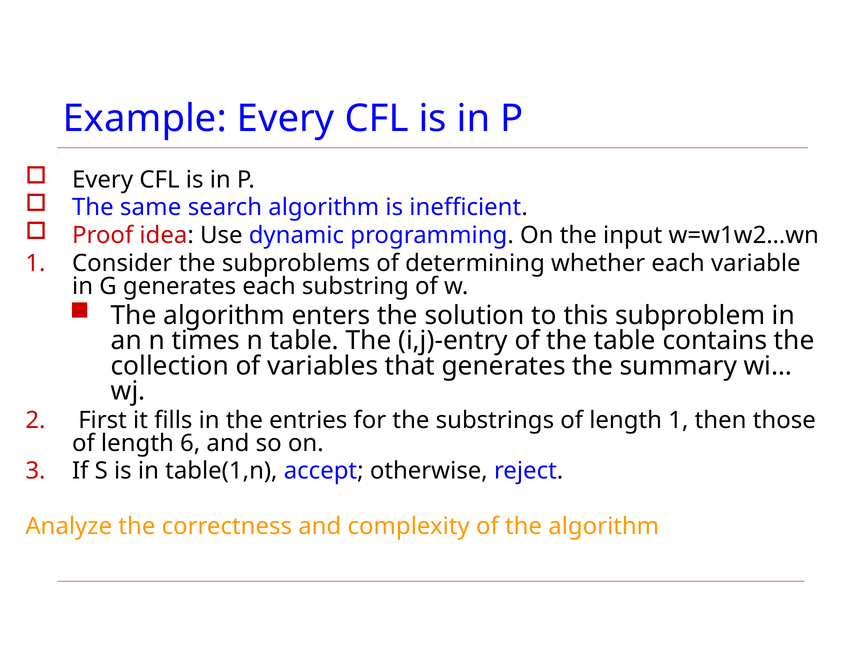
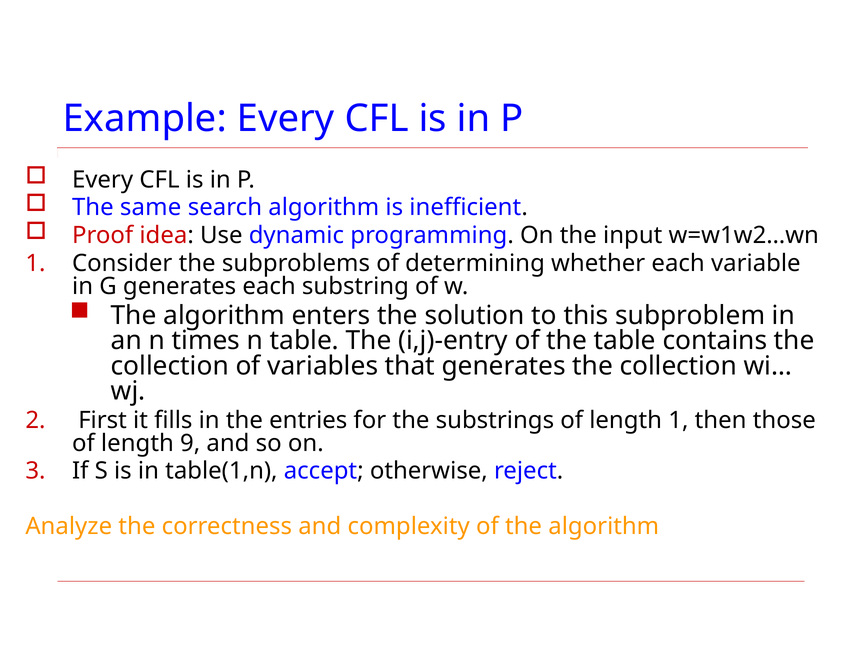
generates the summary: summary -> collection
6: 6 -> 9
